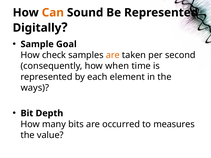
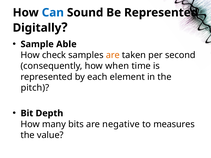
Can colour: orange -> blue
Goal: Goal -> Able
ways: ways -> pitch
occurred: occurred -> negative
